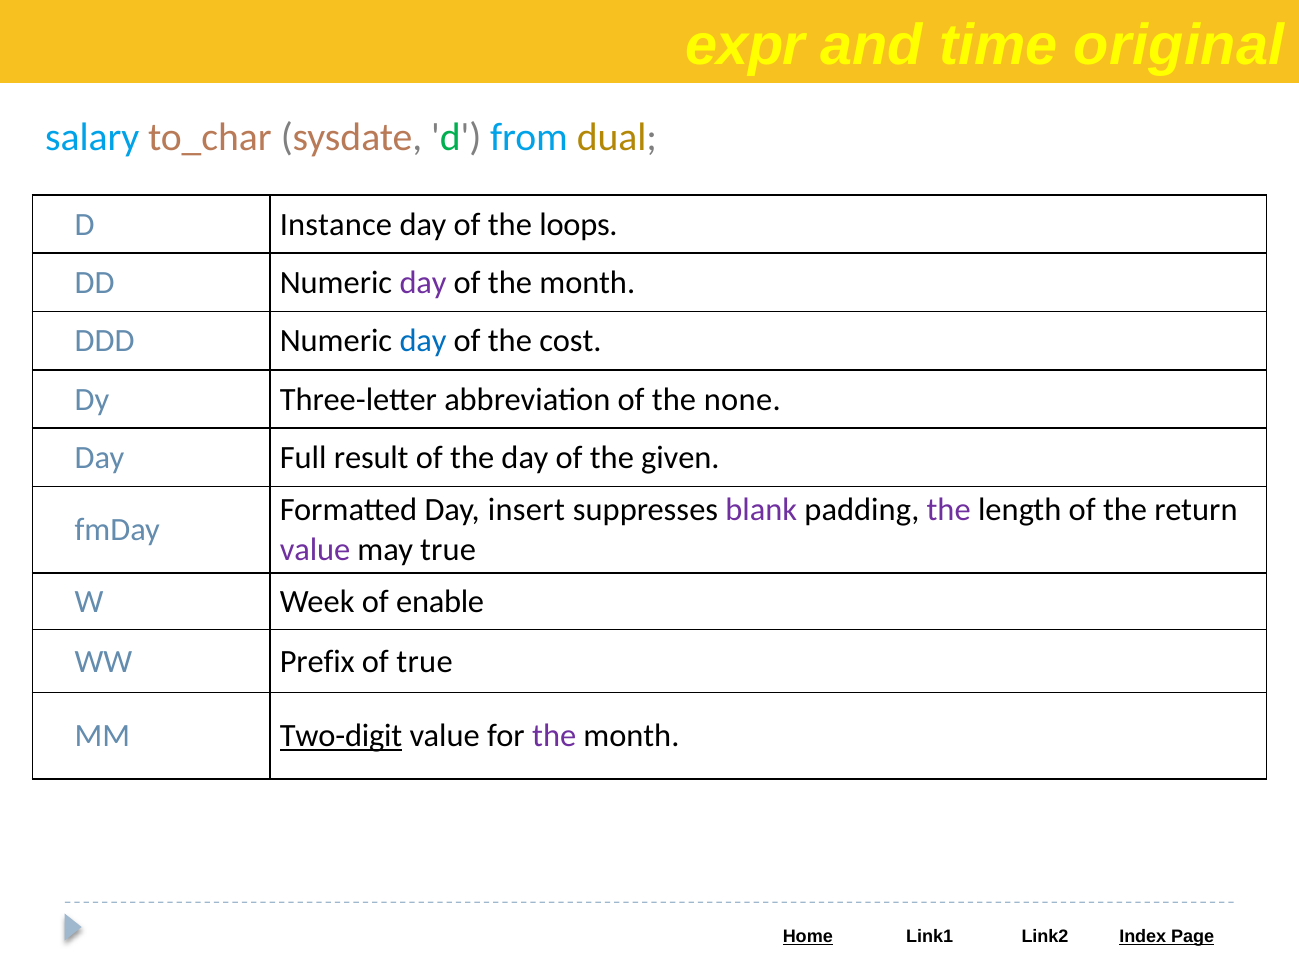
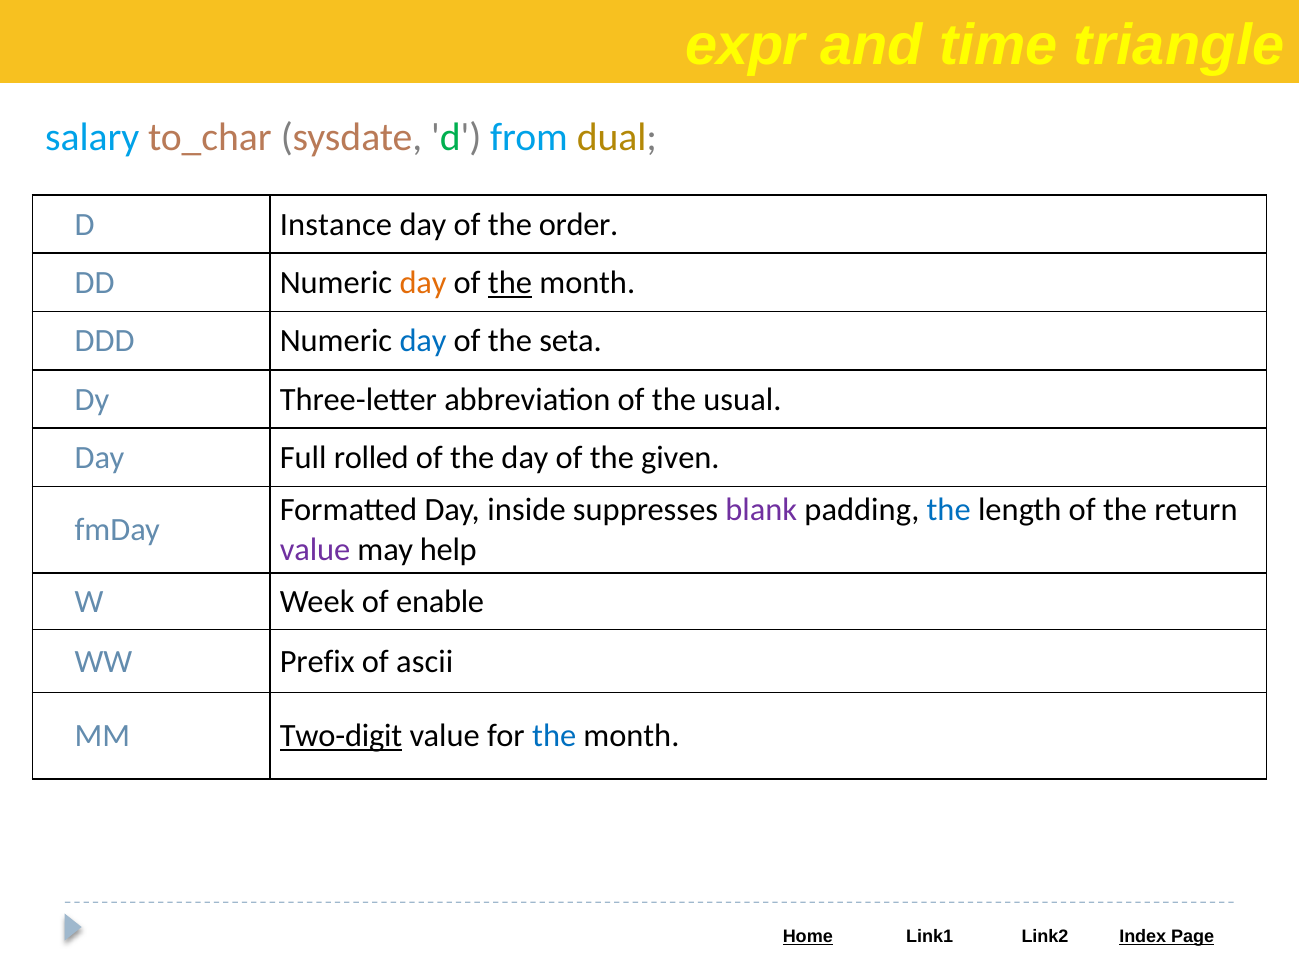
original: original -> triangle
loops: loops -> order
day at (423, 283) colour: purple -> orange
the at (510, 283) underline: none -> present
cost: cost -> seta
none: none -> usual
result: result -> rolled
insert: insert -> inside
the at (949, 510) colour: purple -> blue
may true: true -> help
of true: true -> ascii
the at (554, 736) colour: purple -> blue
